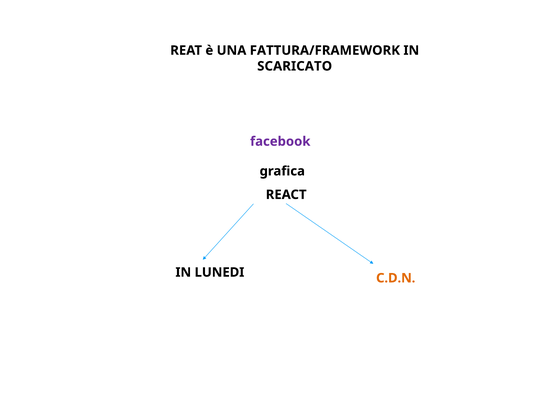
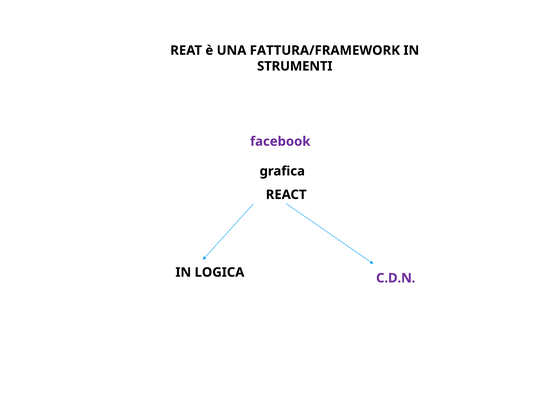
SCARICATO: SCARICATO -> STRUMENTI
LUNEDI: LUNEDI -> LOGICA
C.D.N colour: orange -> purple
